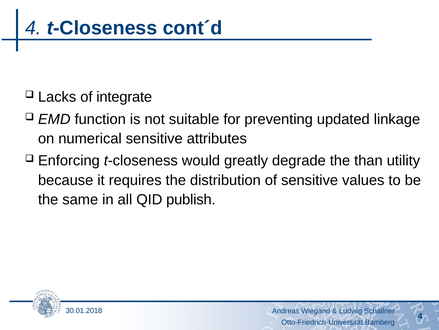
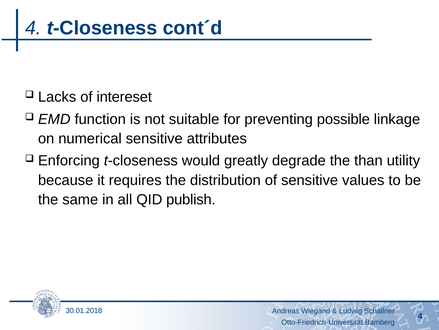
integrate: integrate -> intereset
updated: updated -> possible
